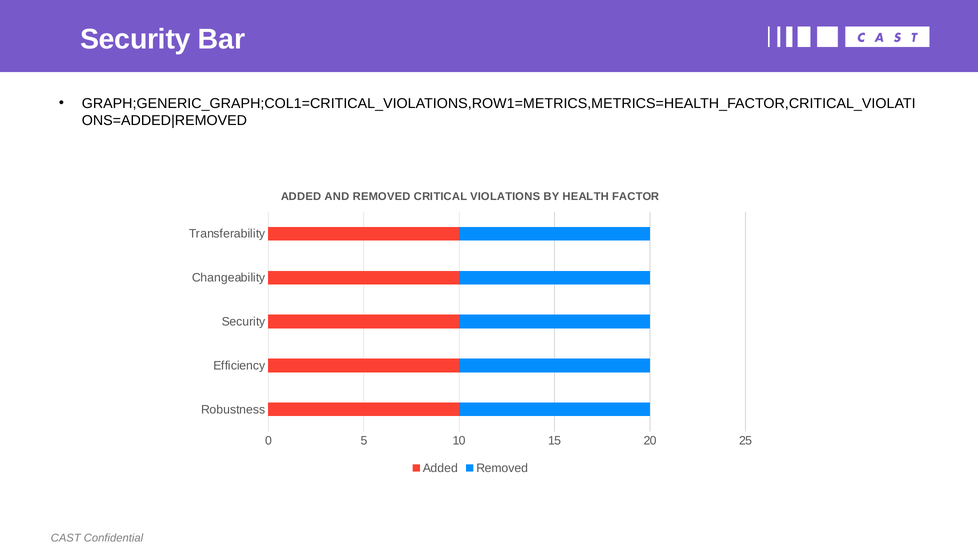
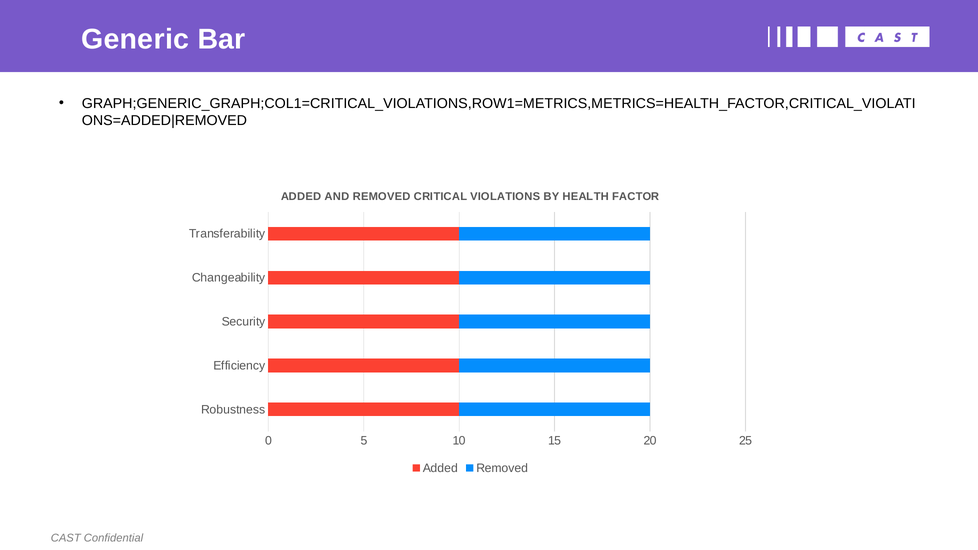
Security at (135, 40): Security -> Generic
